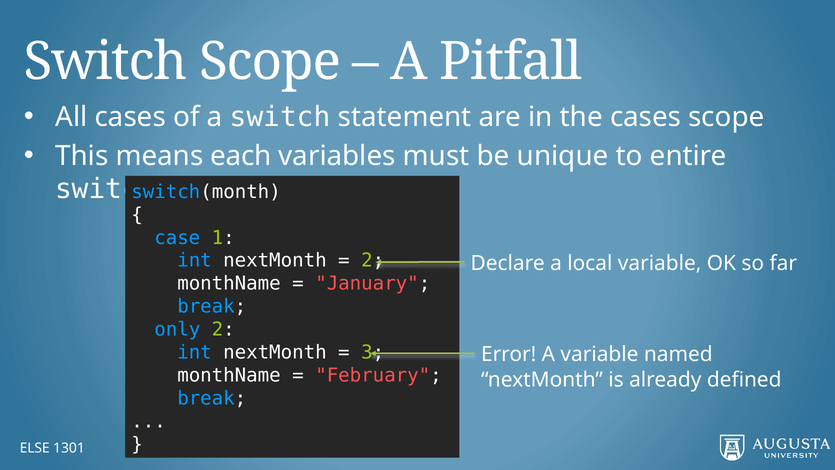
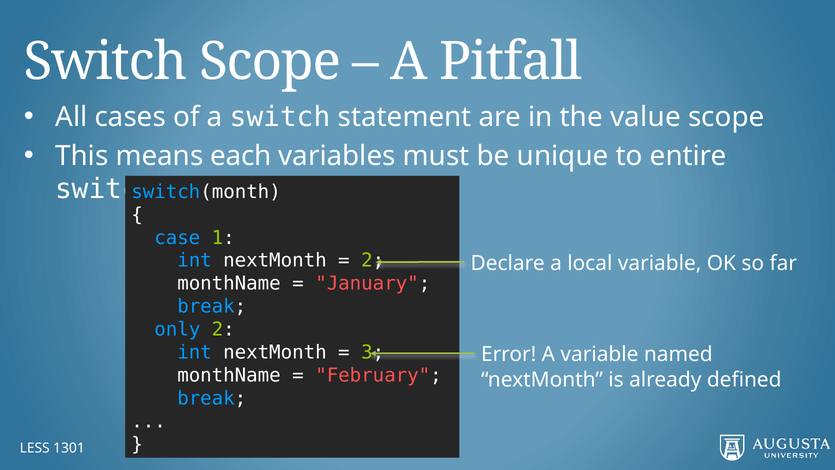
the cases: cases -> value
ELSE: ELSE -> LESS
